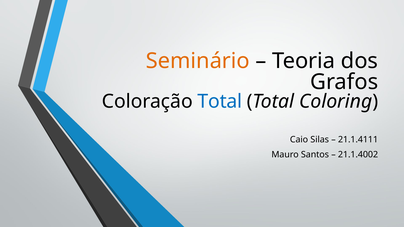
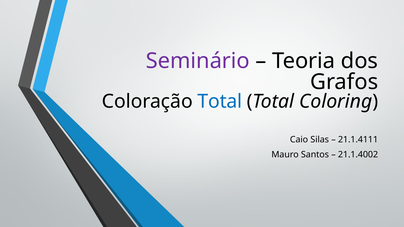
Seminário colour: orange -> purple
